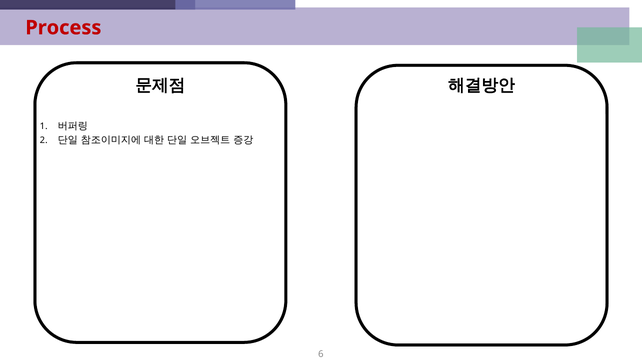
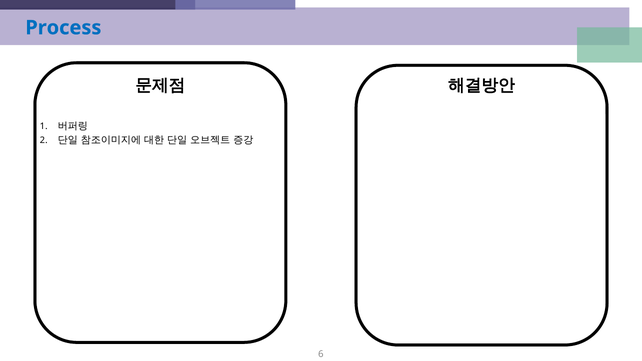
Process colour: red -> blue
